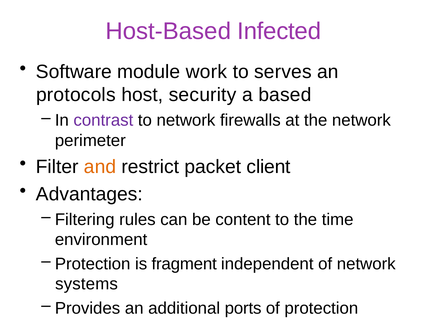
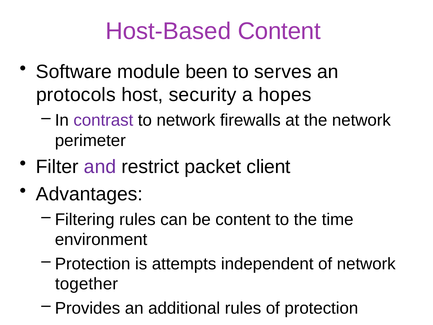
Host-Based Infected: Infected -> Content
work: work -> been
based: based -> hopes
and colour: orange -> purple
fragment: fragment -> attempts
systems: systems -> together
additional ports: ports -> rules
